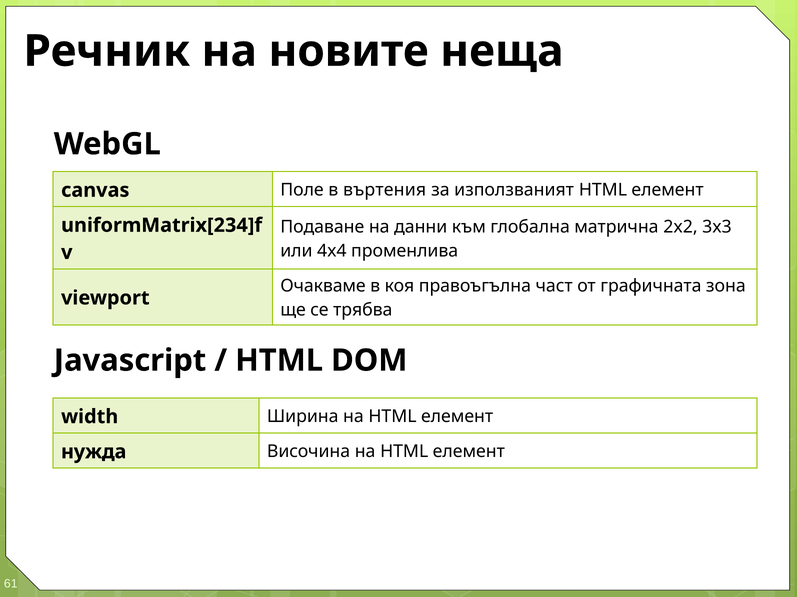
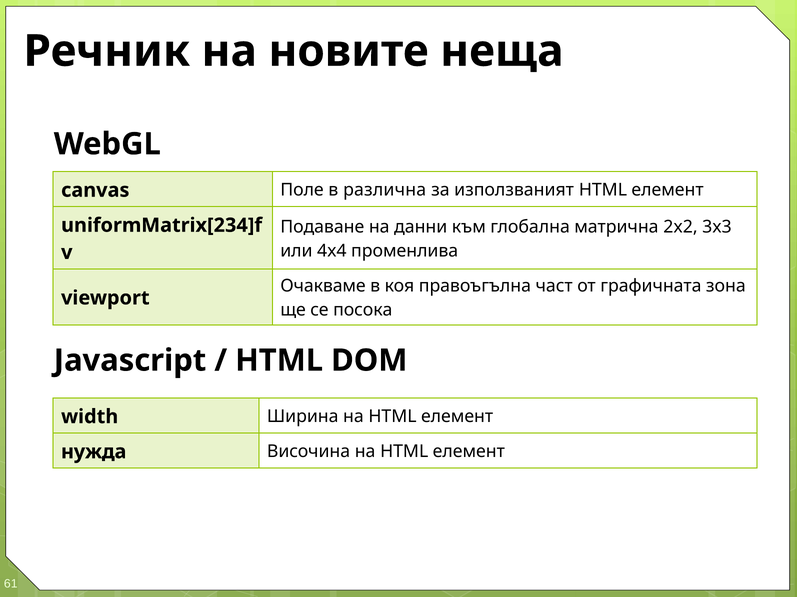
въртения: въртения -> различна
трябва: трябва -> посока
